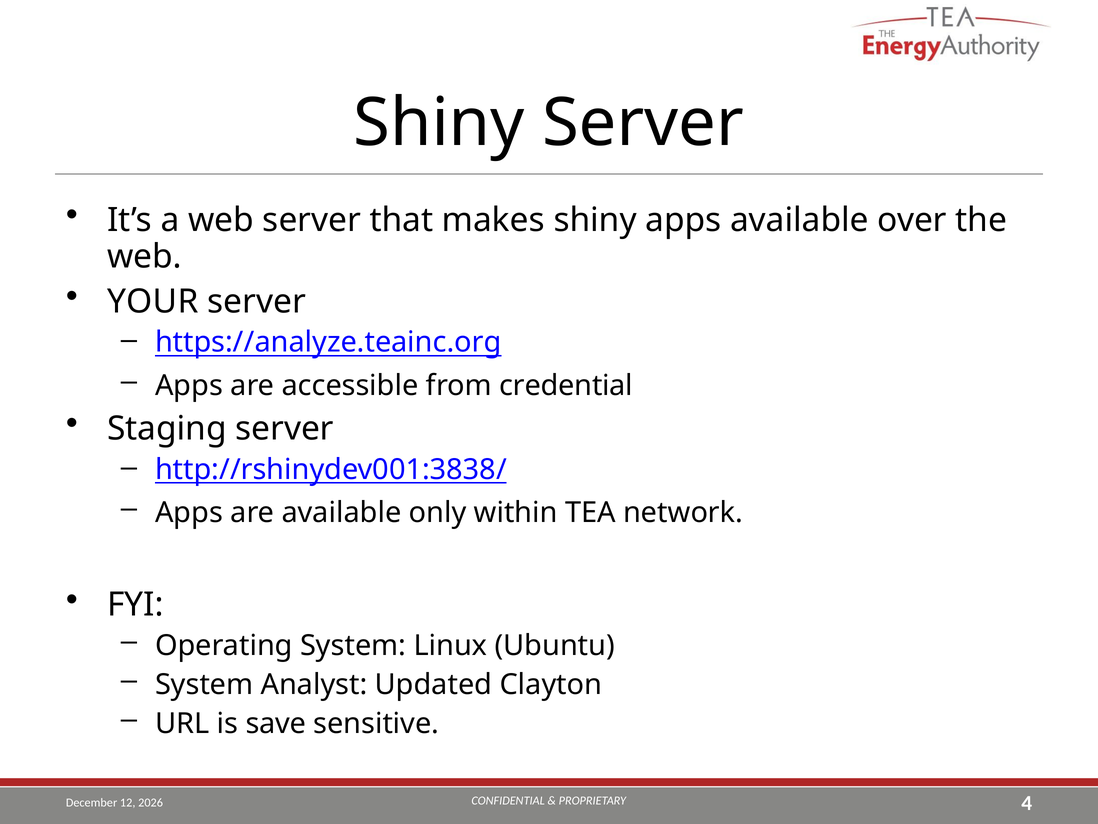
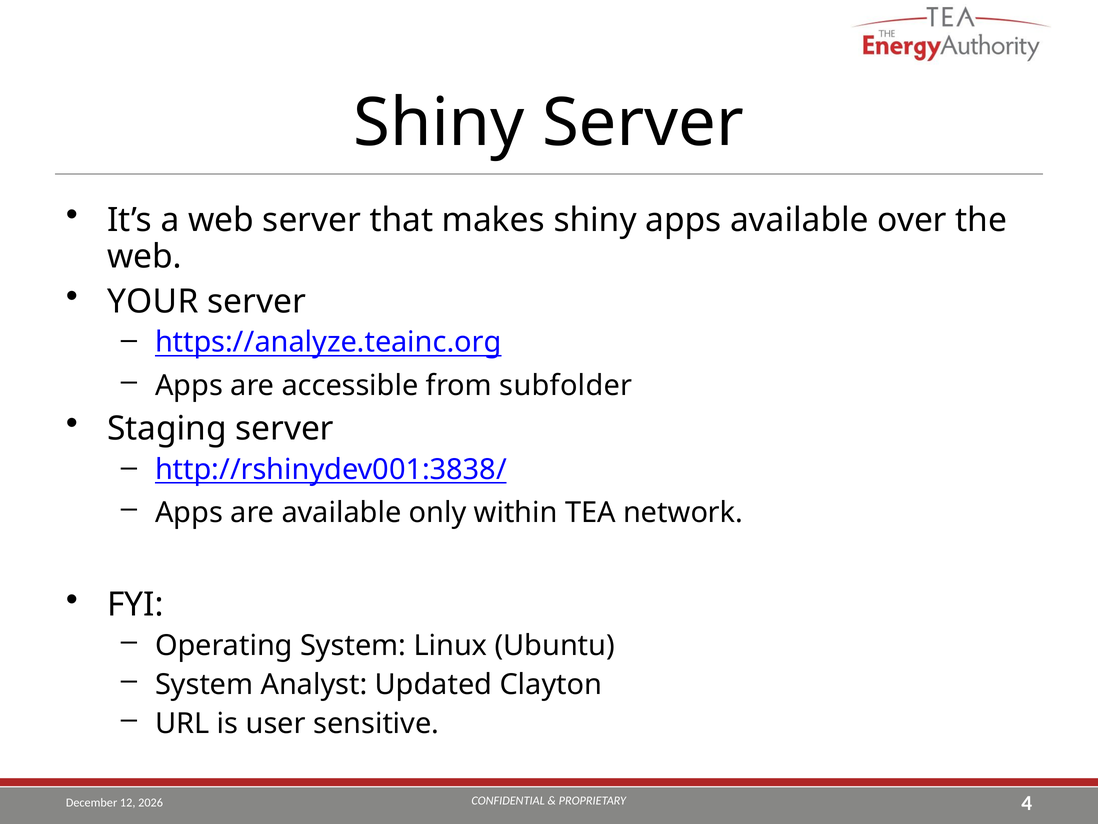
credential: credential -> subfolder
save: save -> user
